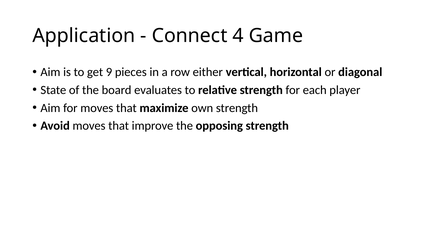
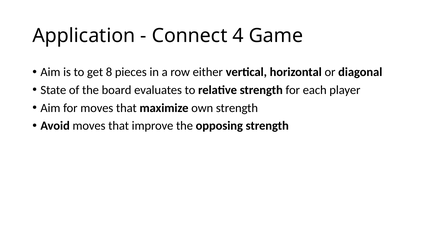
9: 9 -> 8
